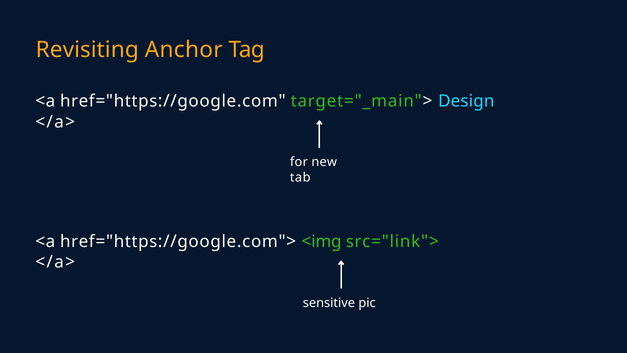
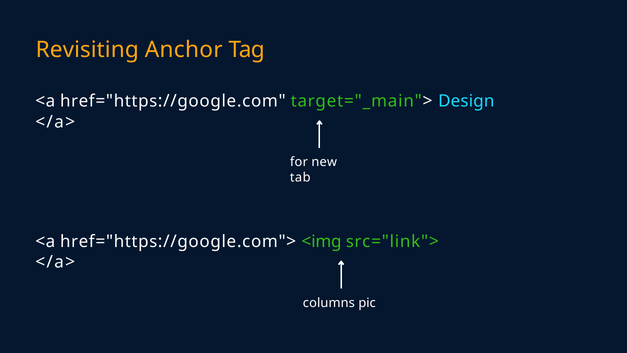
sensitive: sensitive -> columns
